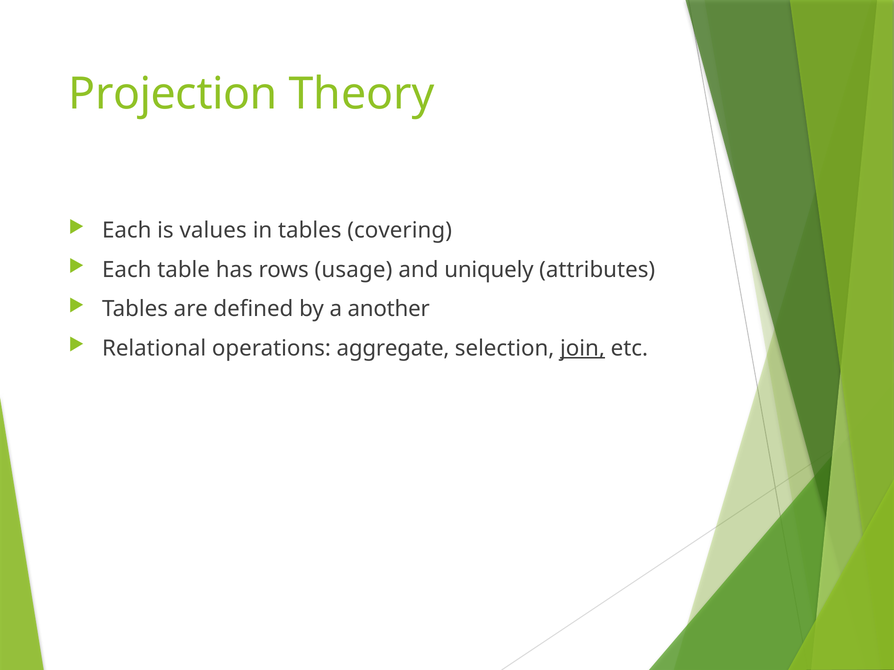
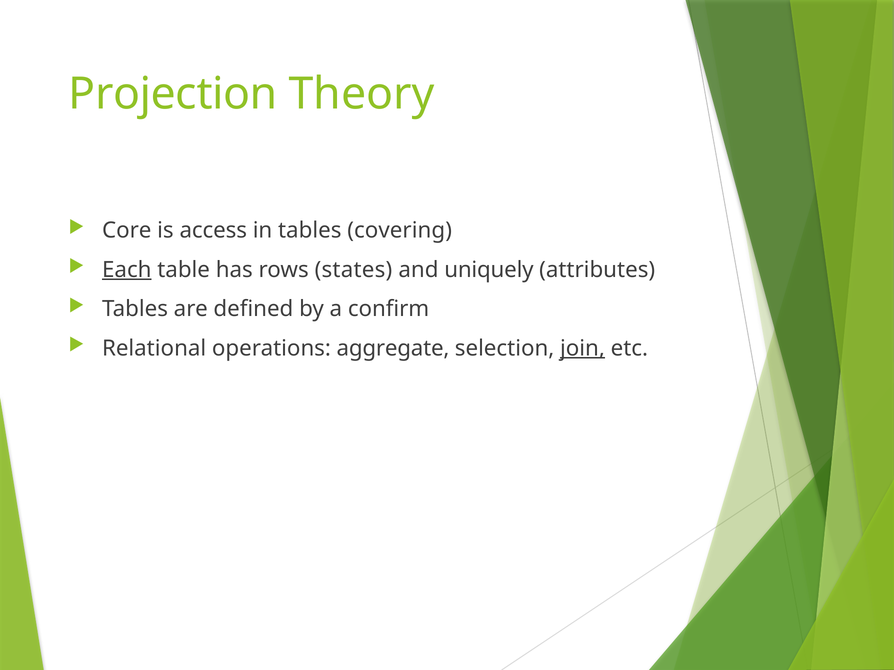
Each at (127, 231): Each -> Core
values: values -> access
Each at (127, 270) underline: none -> present
usage: usage -> states
another: another -> confirm
